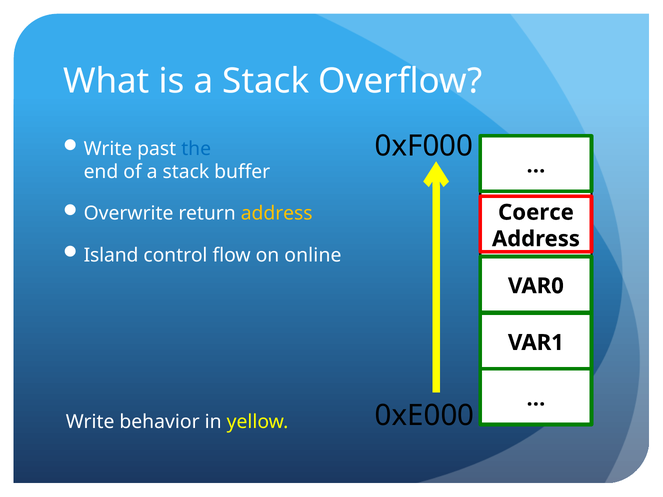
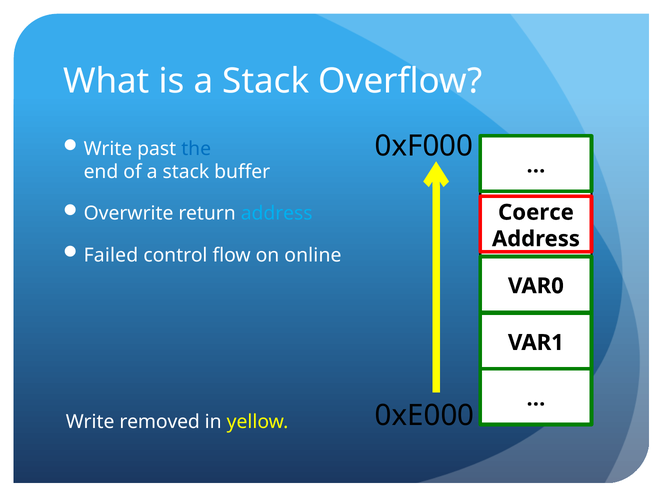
address at (277, 214) colour: yellow -> light blue
Island: Island -> Failed
behavior: behavior -> removed
